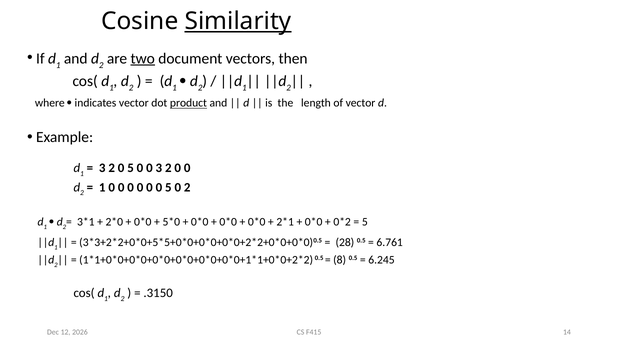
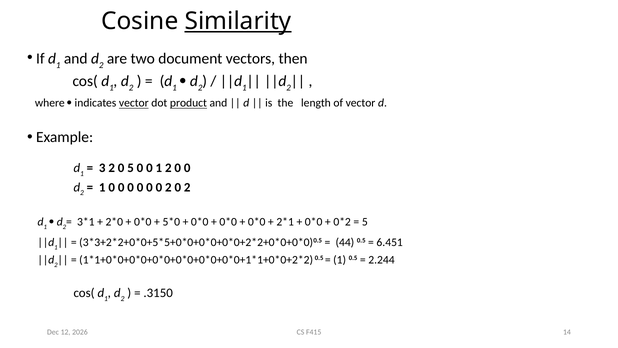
two underline: present -> none
vector at (134, 103) underline: none -> present
0 3: 3 -> 1
0 0 5: 5 -> 2
28: 28 -> 44
6.761: 6.761 -> 6.451
8 at (340, 260): 8 -> 1
6.245: 6.245 -> 2.244
